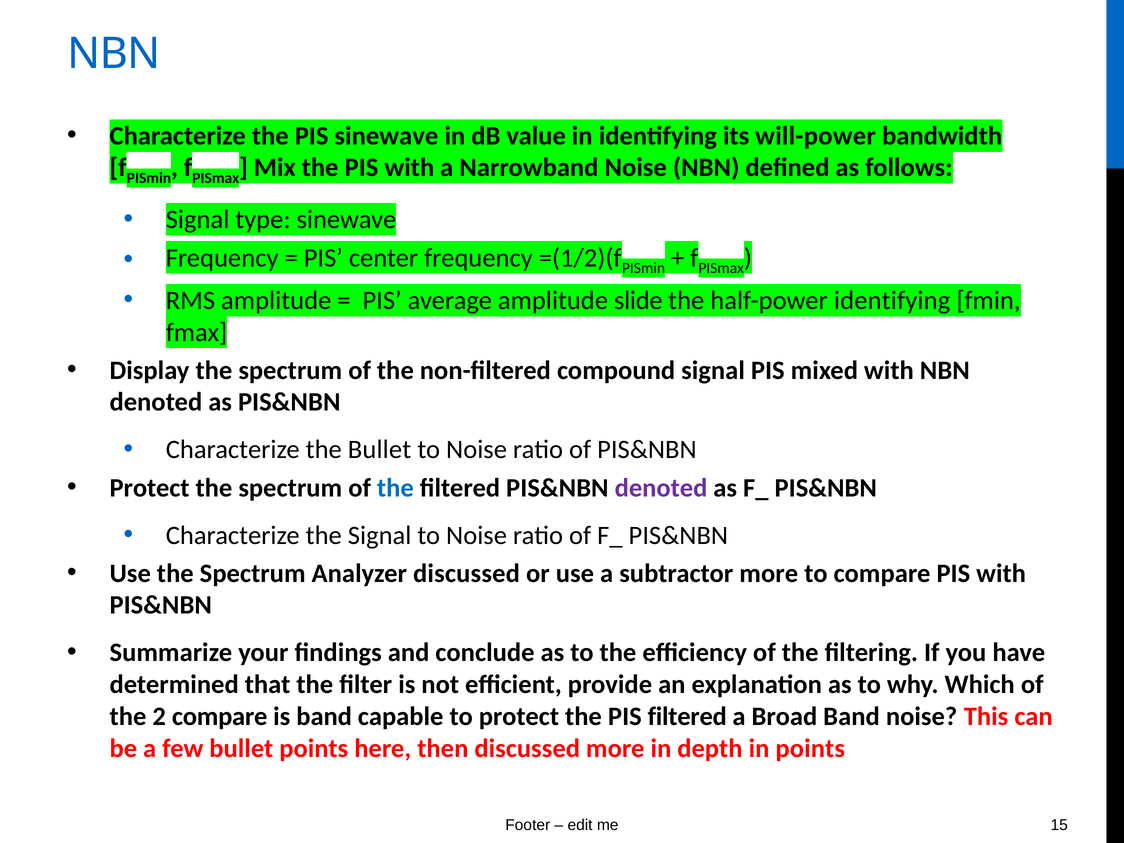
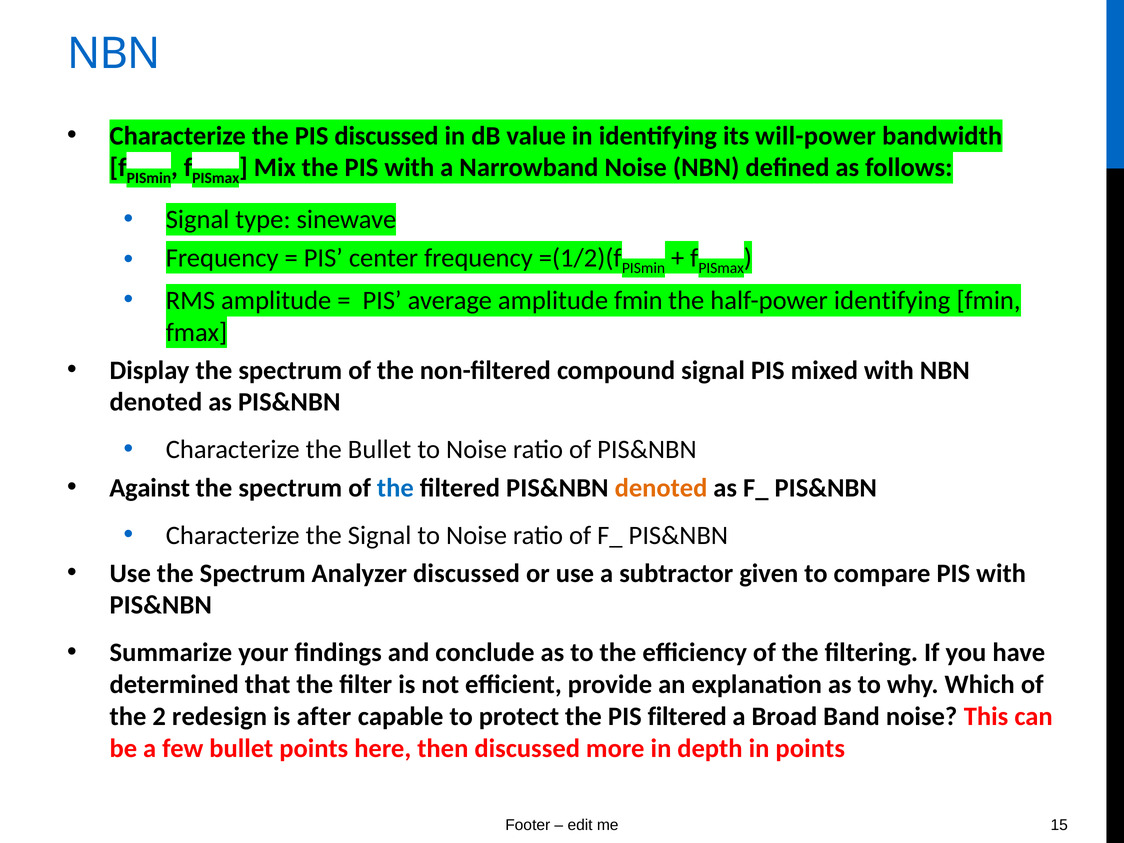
PIS sinewave: sinewave -> discussed
amplitude slide: slide -> fmin
Protect at (150, 488): Protect -> Against
denoted at (661, 488) colour: purple -> orange
subtractor more: more -> given
2 compare: compare -> redesign
is band: band -> after
